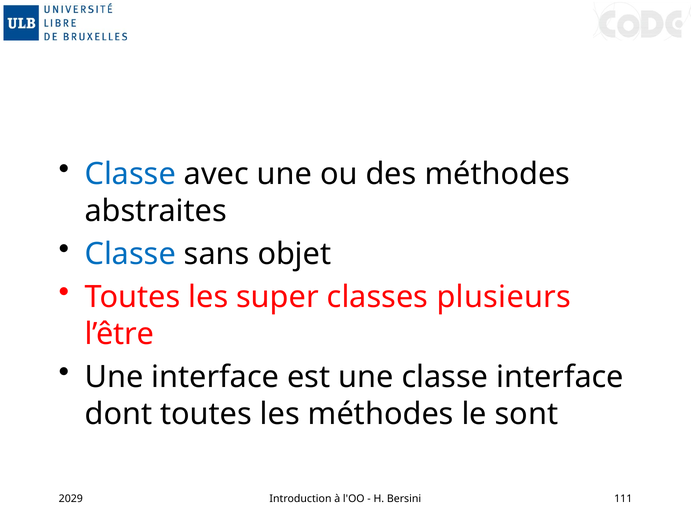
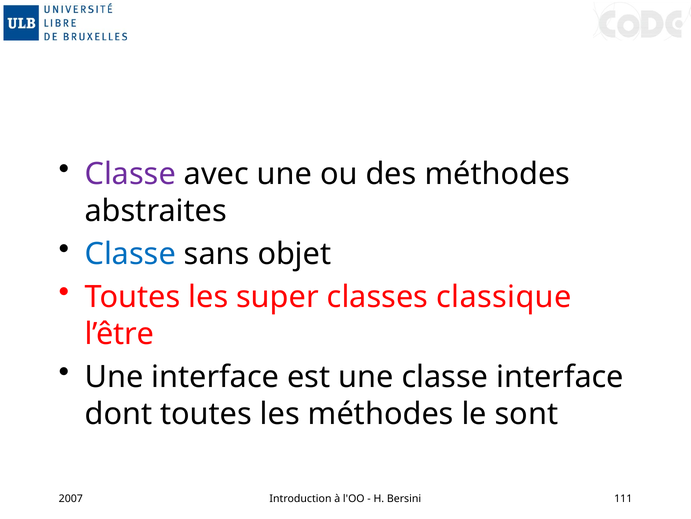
Classe at (130, 174) colour: blue -> purple
plusieurs: plusieurs -> classique
2029: 2029 -> 2007
